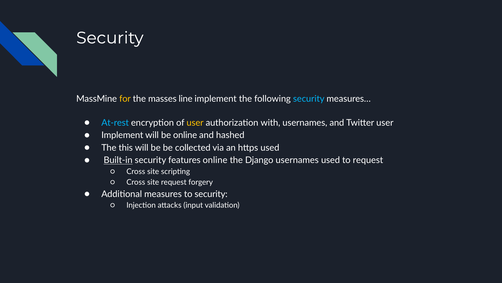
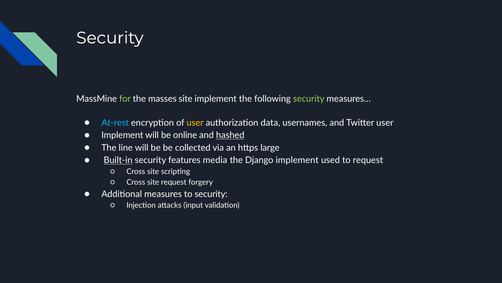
for colour: yellow -> light green
masses line: line -> site
security at (309, 99) colour: light blue -> light green
with: with -> data
hashed underline: none -> present
this: this -> line
https used: used -> large
features online: online -> media
Django usernames: usernames -> implement
